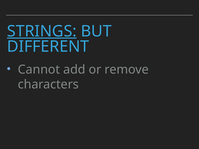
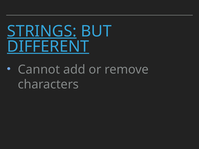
DIFFERENT underline: none -> present
